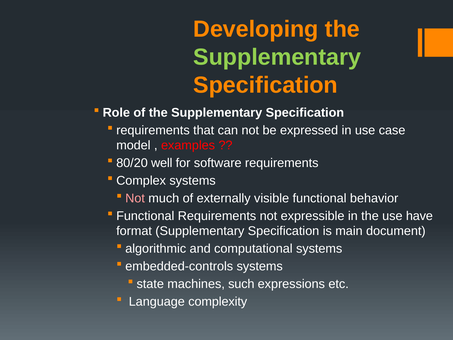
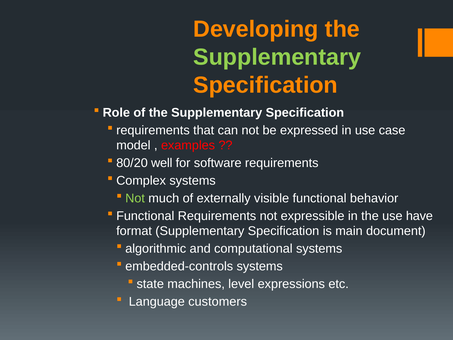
Not at (135, 198) colour: pink -> light green
such: such -> level
complexity: complexity -> customers
